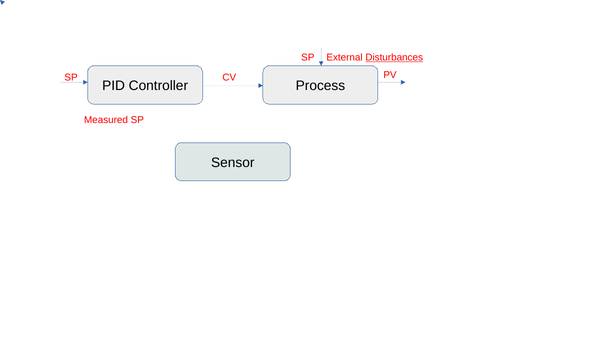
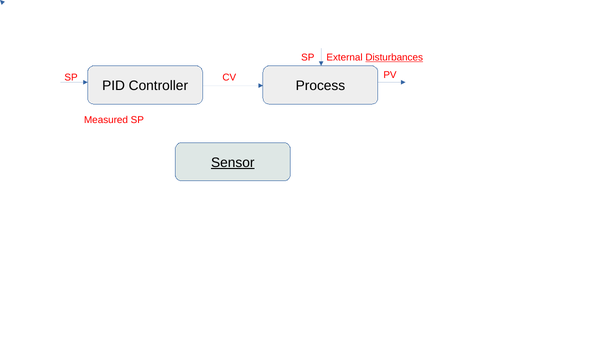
Sensor underline: none -> present
